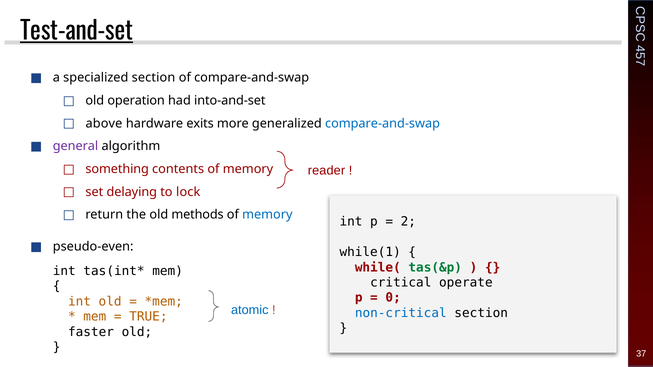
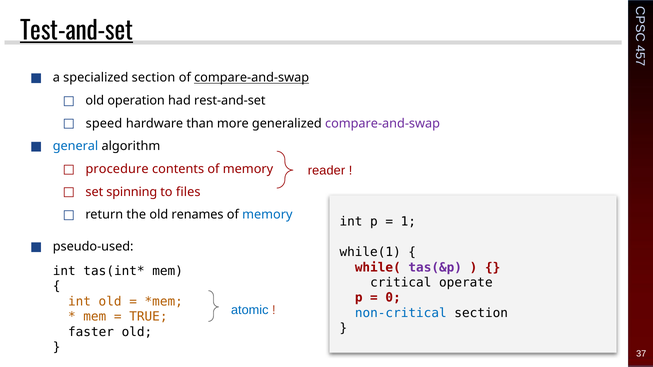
compare-and-swap at (252, 78) underline: none -> present
into-and-set: into-and-set -> rest-and-set
above: above -> speed
exits: exits -> than
compare-and-swap at (383, 124) colour: blue -> purple
general colour: purple -> blue
something: something -> procedure
delaying: delaying -> spinning
lock: lock -> files
methods: methods -> renames
2: 2 -> 1
pseudo-even: pseudo-even -> pseudo-used
tas(&p colour: green -> purple
